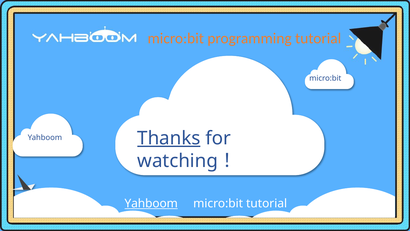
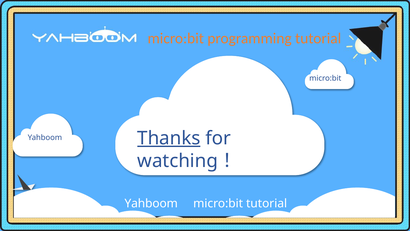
Yahboom at (151, 203) underline: present -> none
